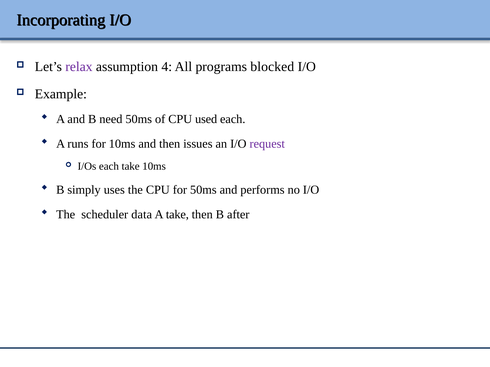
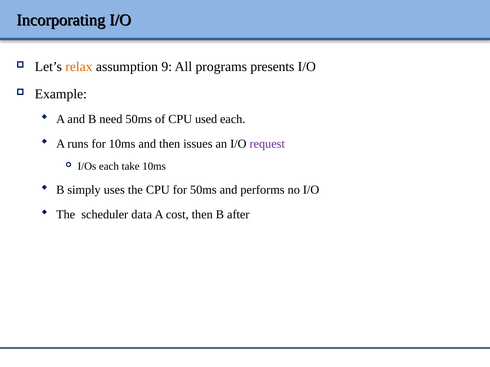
relax colour: purple -> orange
4: 4 -> 9
blocked: blocked -> presents
A take: take -> cost
